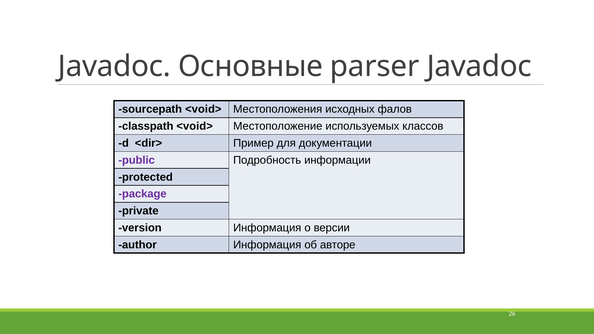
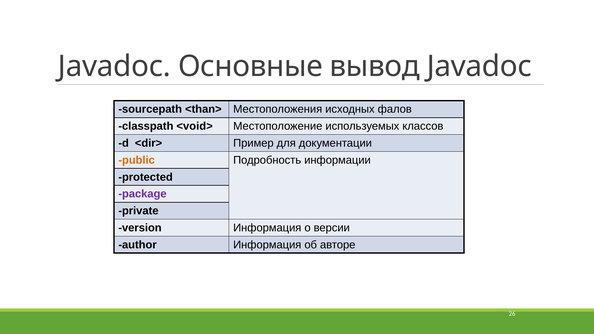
parser: parser -> вывод
sourcepath <void>: <void> -> <than>
public colour: purple -> orange
